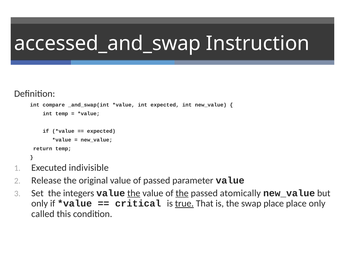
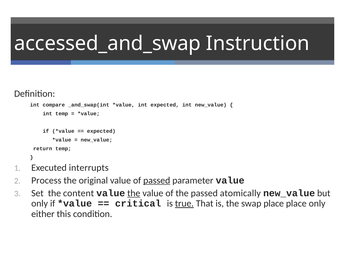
indivisible: indivisible -> interrupts
Release: Release -> Process
passed at (157, 180) underline: none -> present
integers: integers -> content
the at (182, 193) underline: present -> none
called: called -> either
